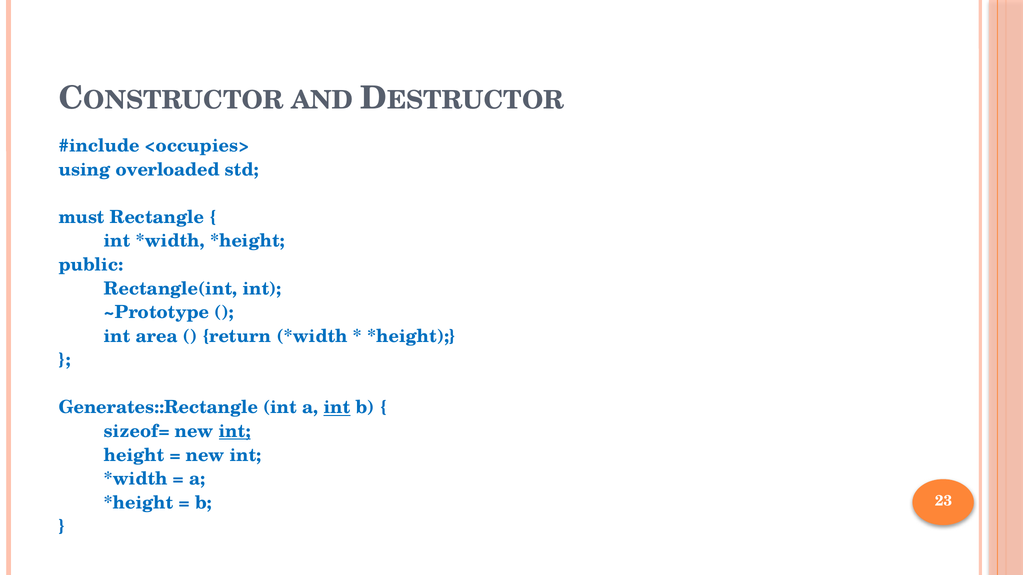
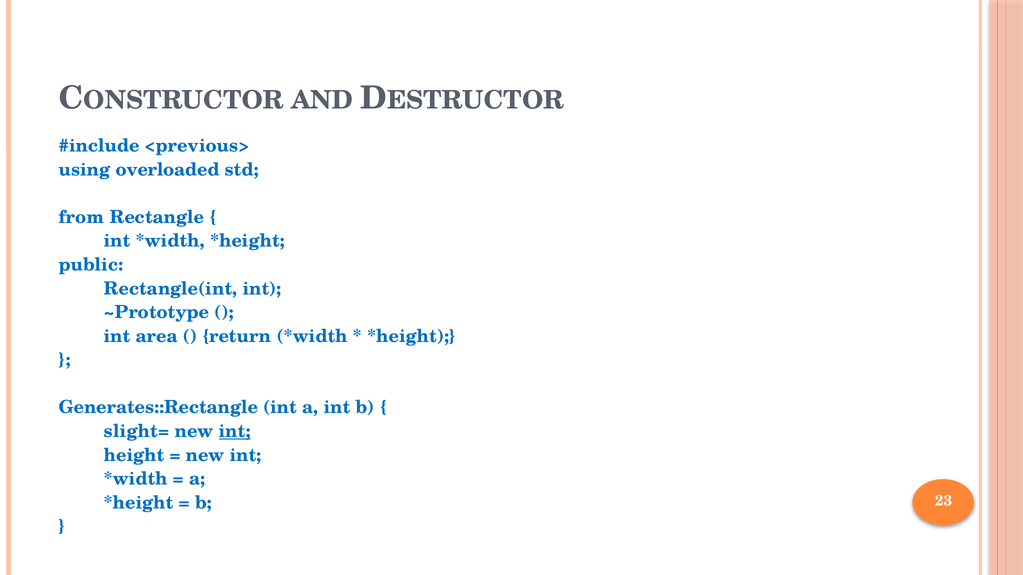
<occupies>: <occupies> -> <previous>
must: must -> from
int at (337, 408) underline: present -> none
sizeof=: sizeof= -> slight=
